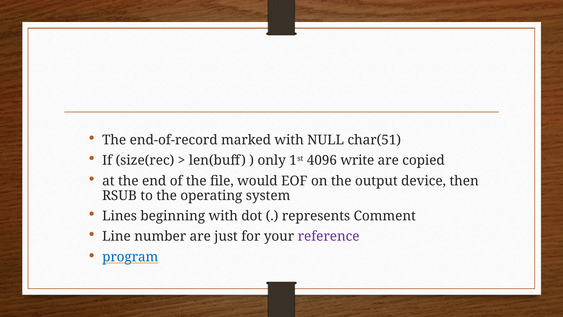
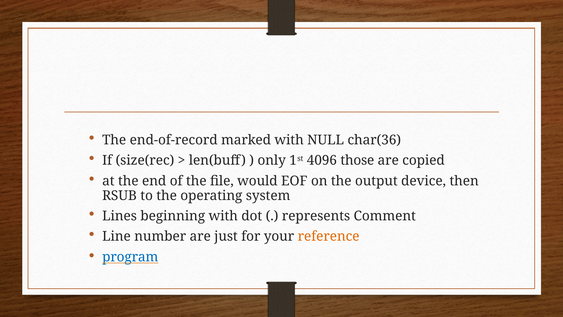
char(51: char(51 -> char(36
write: write -> those
reference colour: purple -> orange
